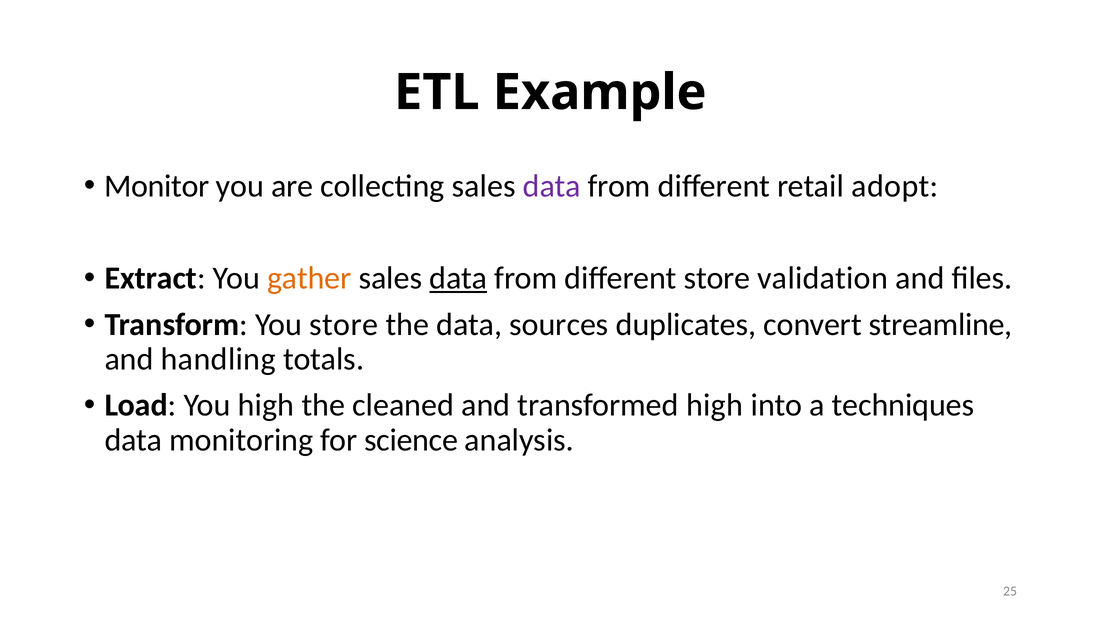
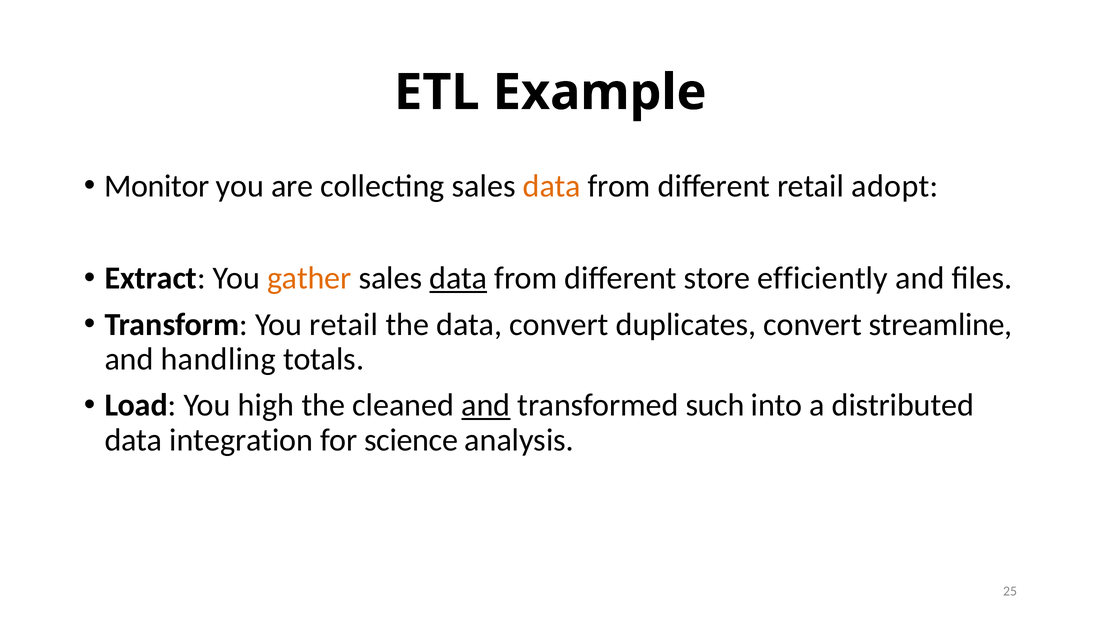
data at (552, 186) colour: purple -> orange
validation: validation -> efficiently
You store: store -> retail
data sources: sources -> convert
and at (486, 405) underline: none -> present
transformed high: high -> such
techniques: techniques -> distributed
monitoring: monitoring -> integration
